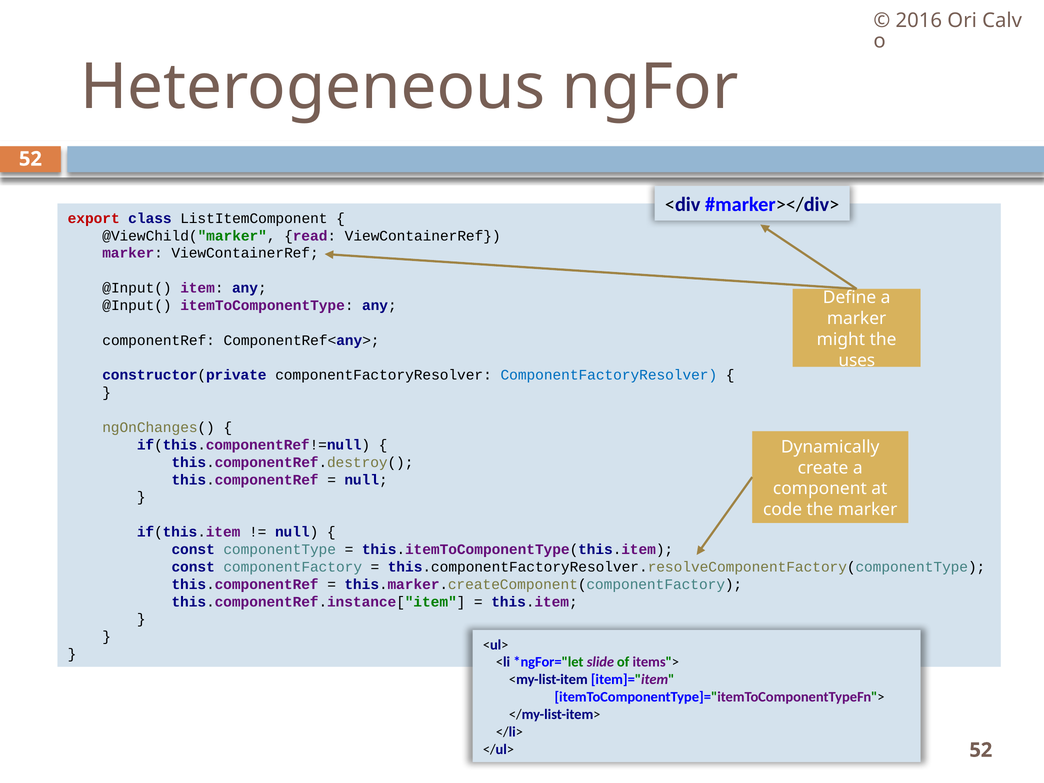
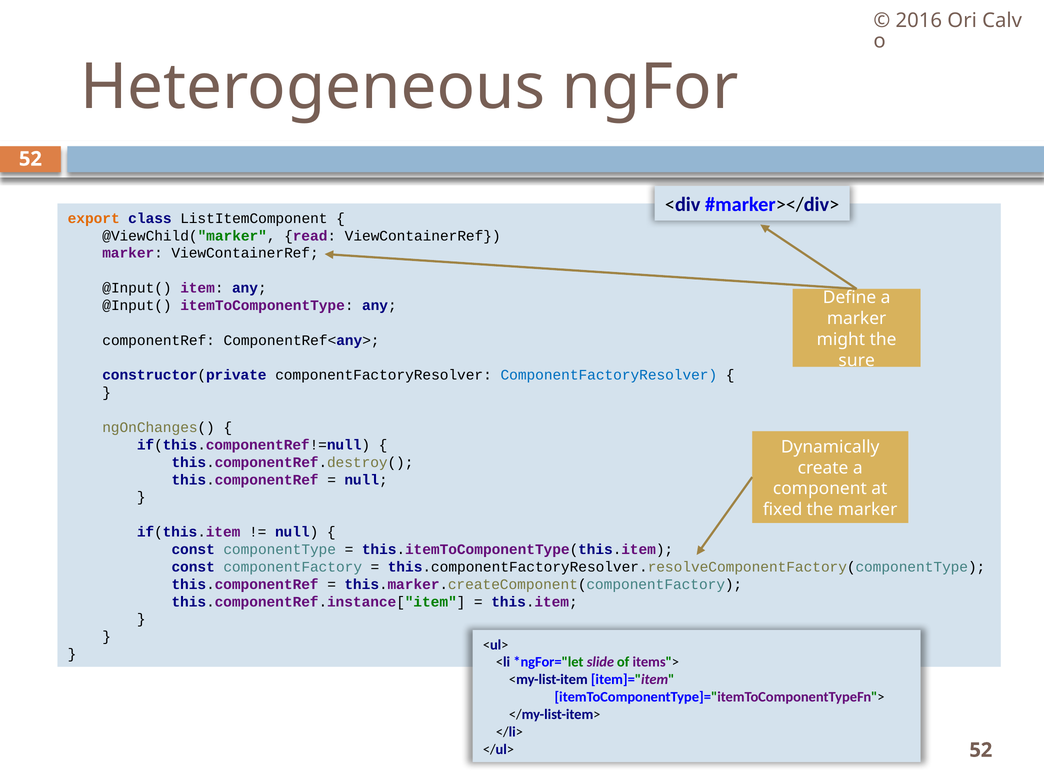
export colour: red -> orange
uses: uses -> sure
code: code -> fixed
